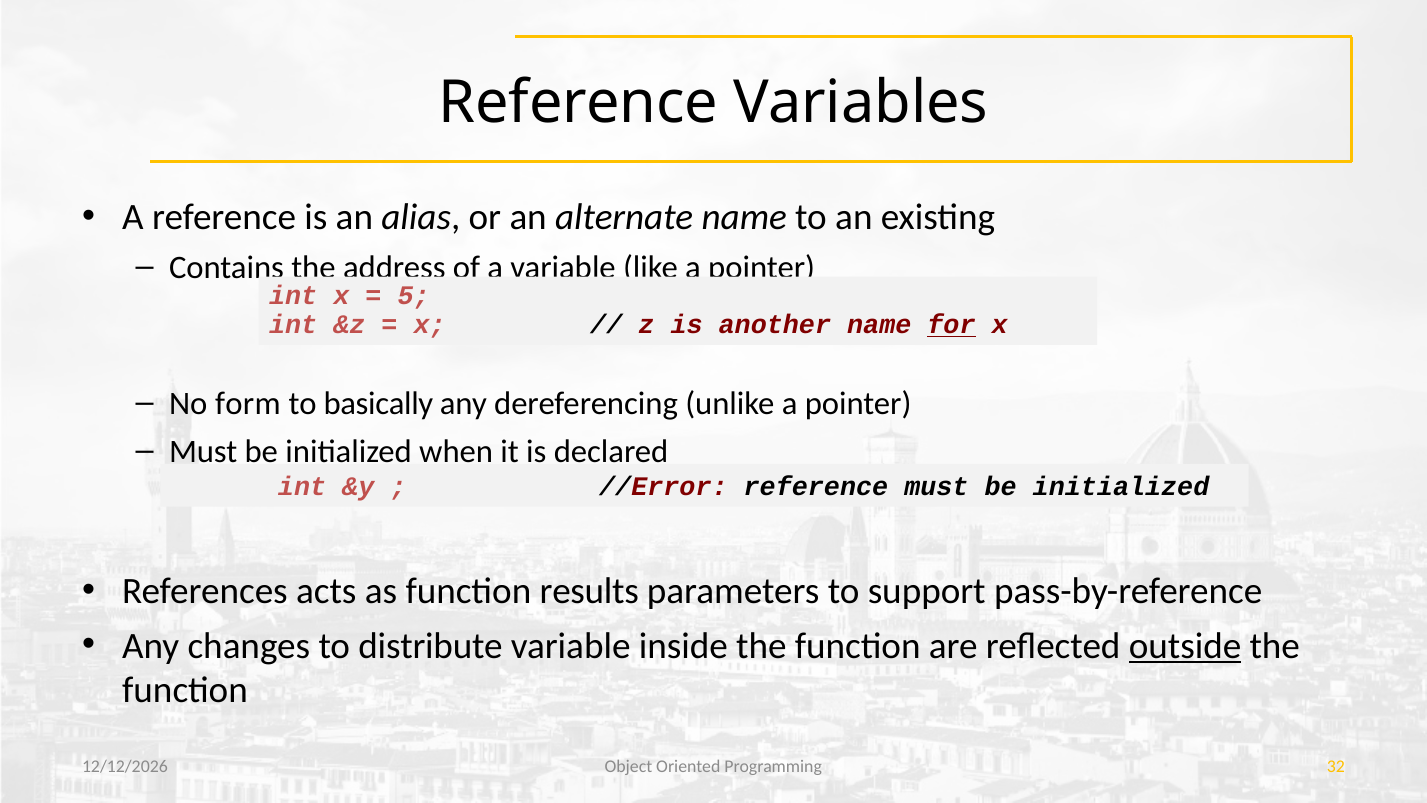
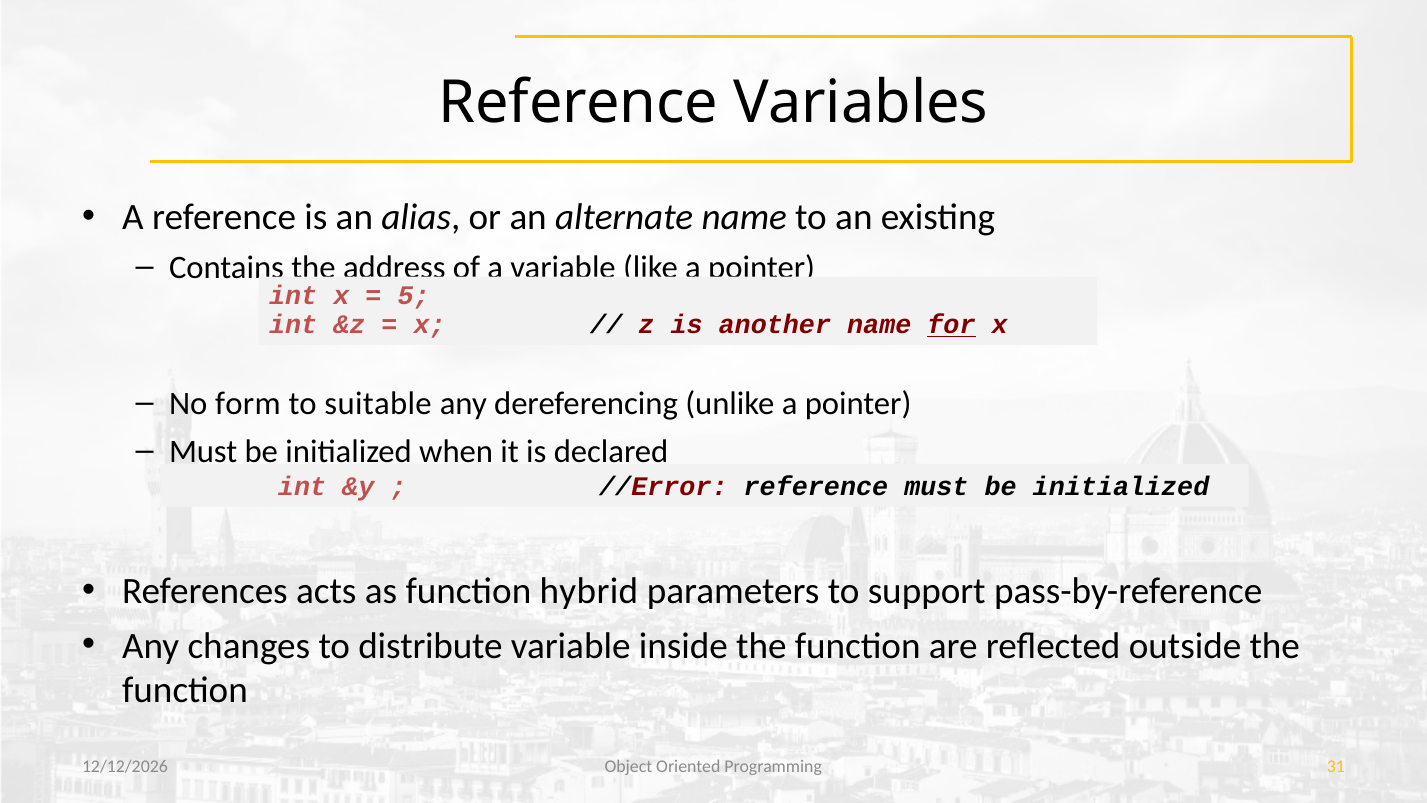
basically: basically -> suitable
results: results -> hybrid
outside underline: present -> none
32: 32 -> 31
